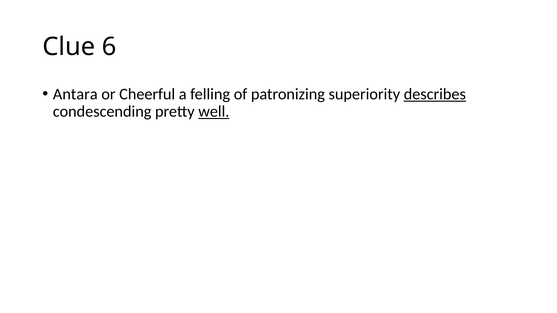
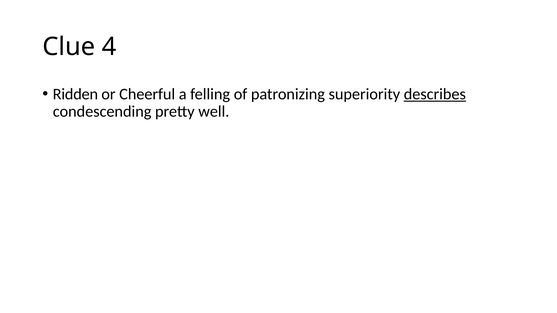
6: 6 -> 4
Antara: Antara -> Ridden
well underline: present -> none
